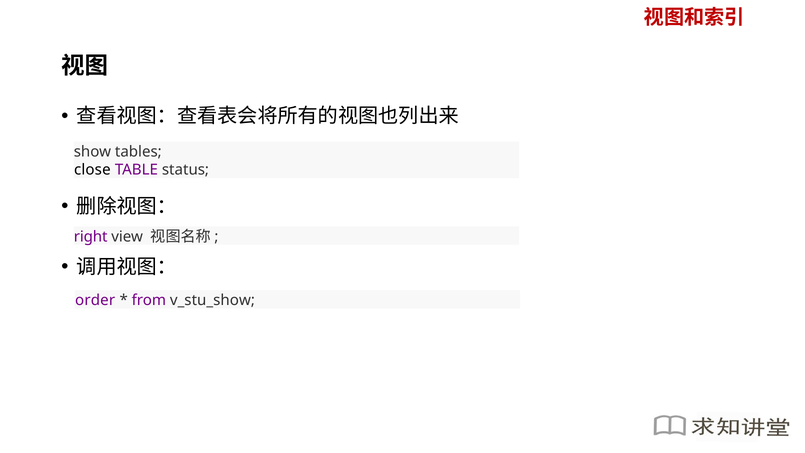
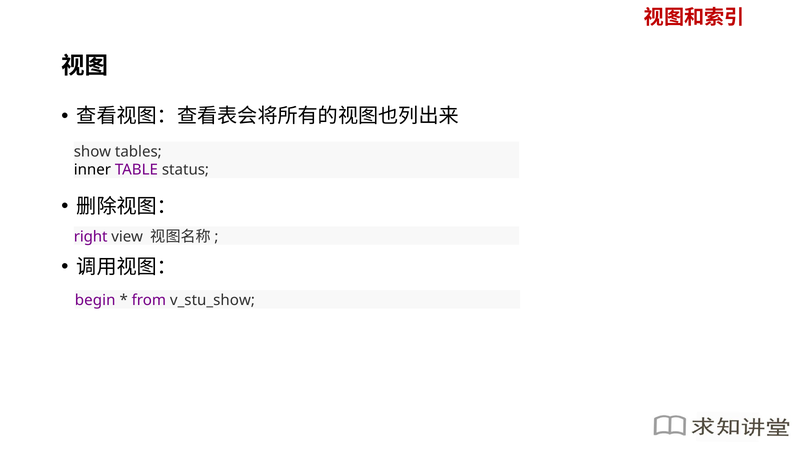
close: close -> inner
order: order -> begin
